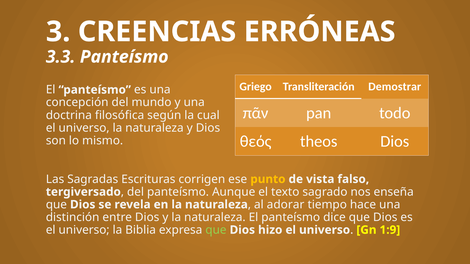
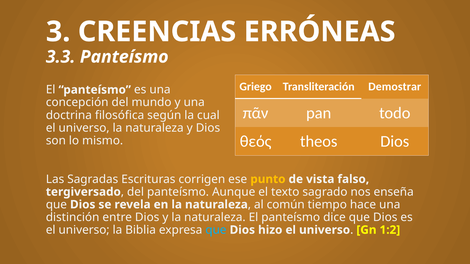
adorar: adorar -> común
que at (216, 230) colour: light green -> light blue
1:9: 1:9 -> 1:2
